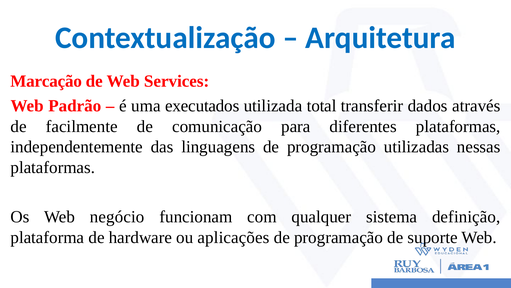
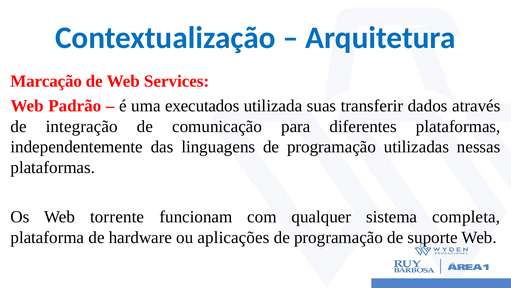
total: total -> suas
facilmente: facilmente -> integração
negócio: negócio -> torrente
definição: definição -> completa
